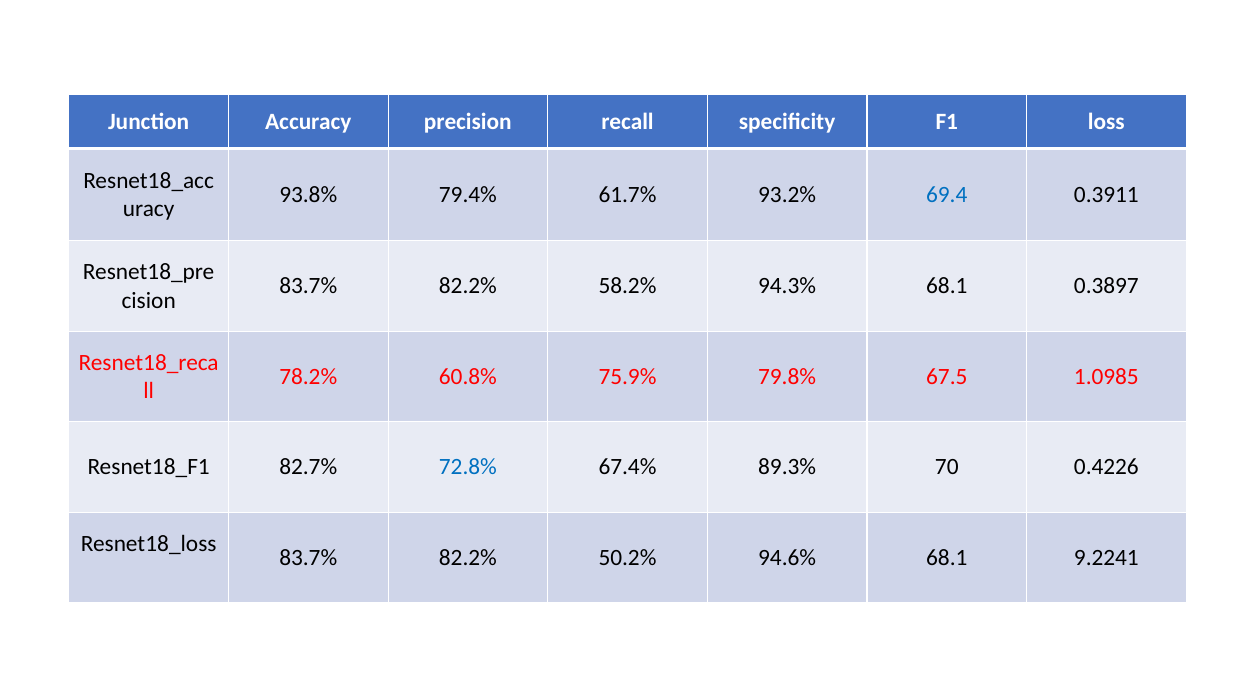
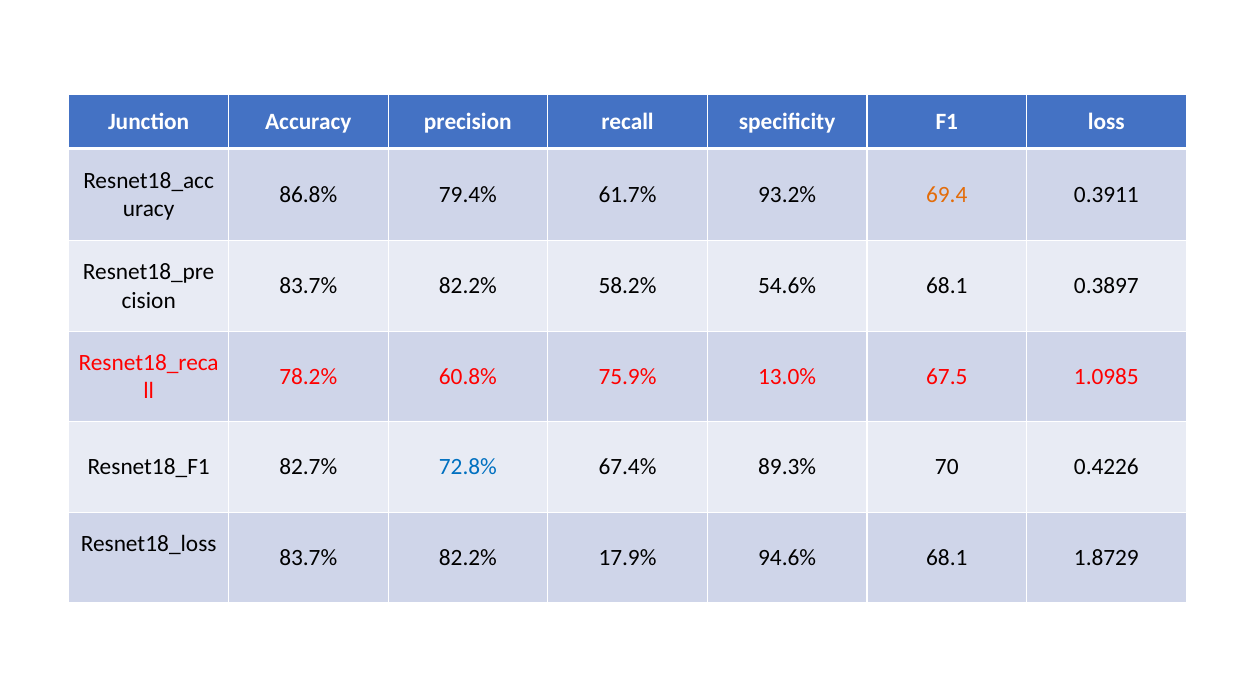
93.8%: 93.8% -> 86.8%
69.4 colour: blue -> orange
94.3%: 94.3% -> 54.6%
79.8%: 79.8% -> 13.0%
50.2%: 50.2% -> 17.9%
9.2241: 9.2241 -> 1.8729
